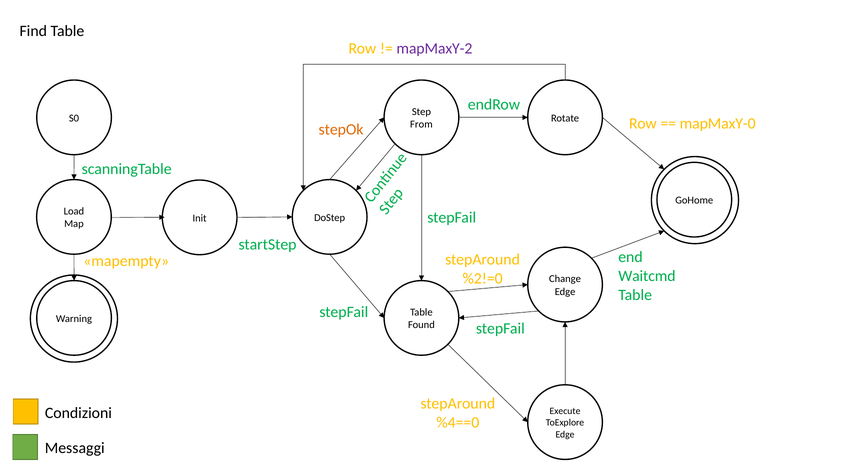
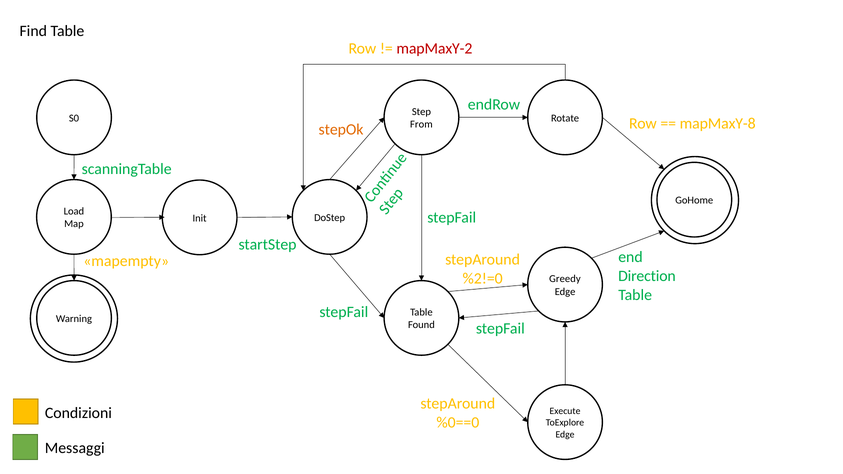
mapMaxY-2 colour: purple -> red
mapMaxY-0: mapMaxY-0 -> mapMaxY-8
Waitcmd: Waitcmd -> Direction
Change: Change -> Greedy
%4==0: %4==0 -> %0==0
